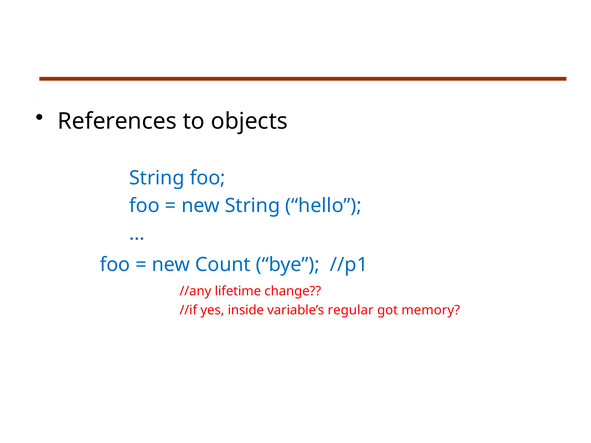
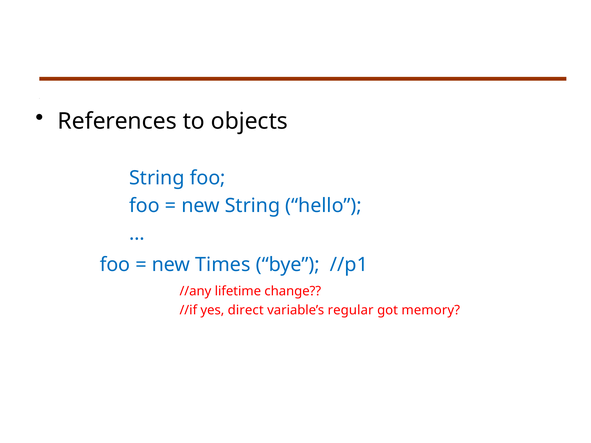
Count: Count -> Times
inside: inside -> direct
